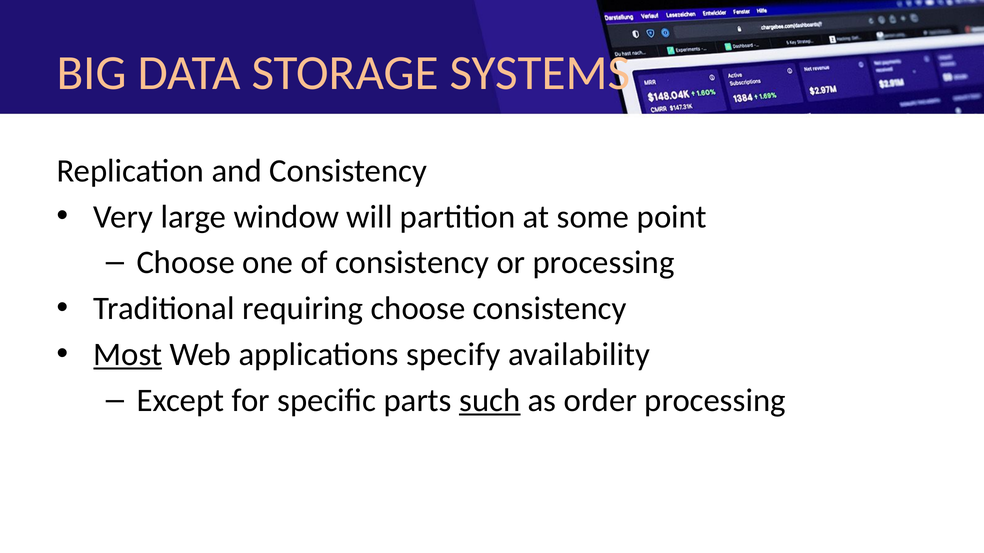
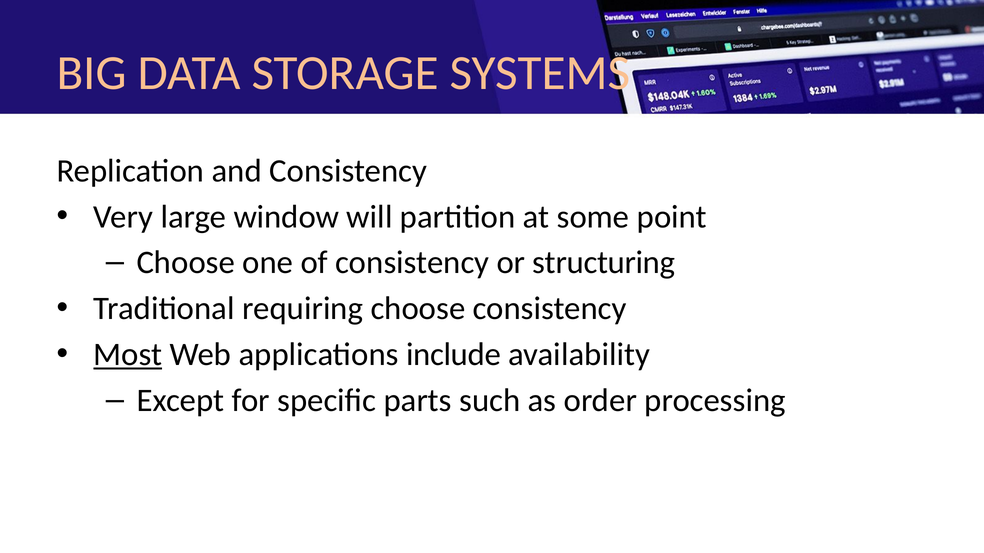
or processing: processing -> structuring
specify: specify -> include
such underline: present -> none
